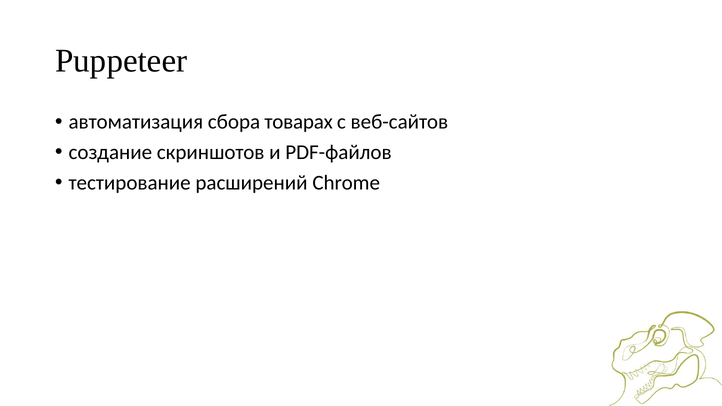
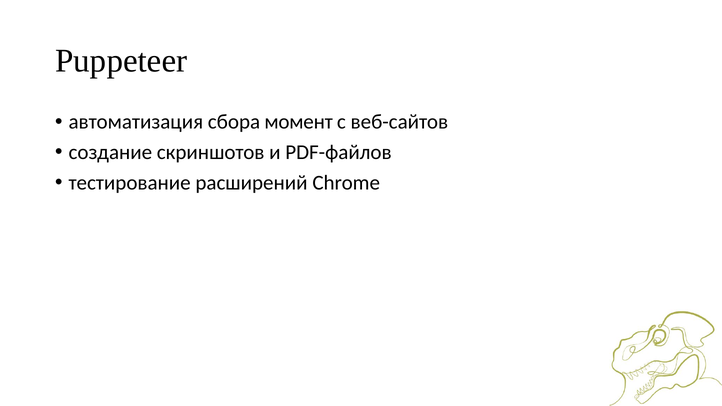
товарах: товарах -> момент
